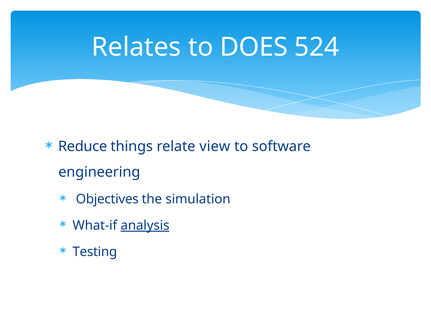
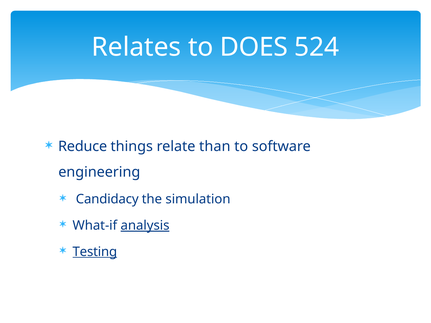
view: view -> than
Objectives: Objectives -> Candidacy
Testing underline: none -> present
